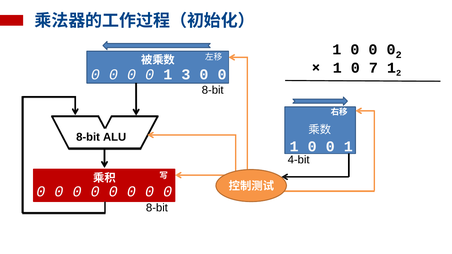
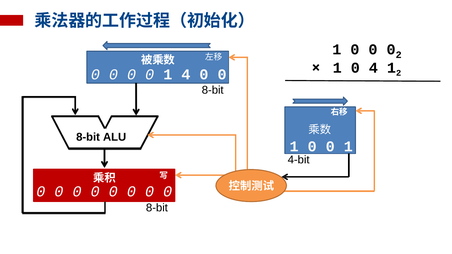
0 7: 7 -> 4
1 3: 3 -> 4
